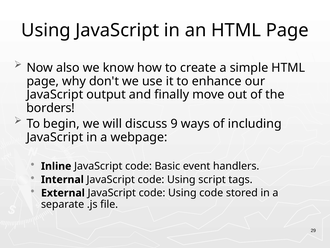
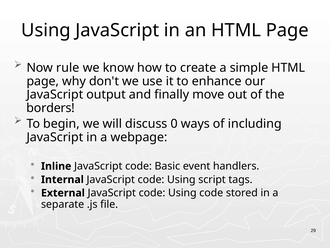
also: also -> rule
9: 9 -> 0
